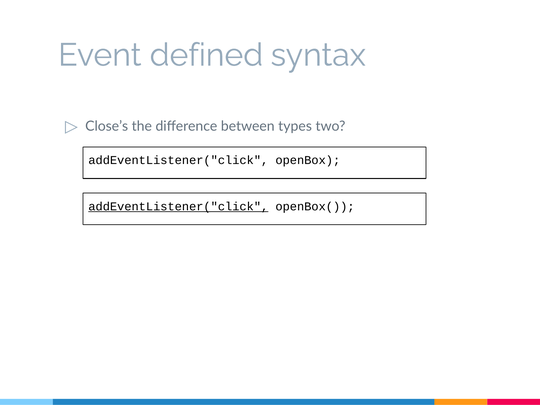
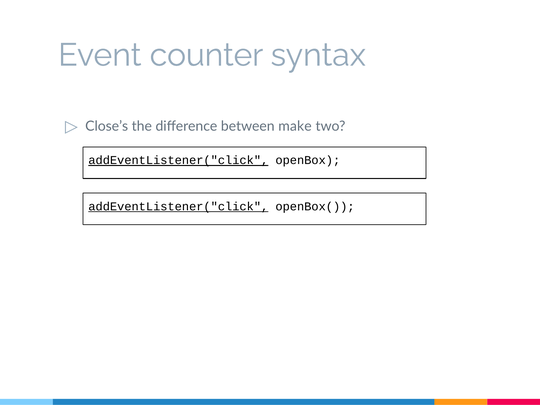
defined: defined -> counter
types: types -> make
addEventListener("click at (178, 160) underline: none -> present
